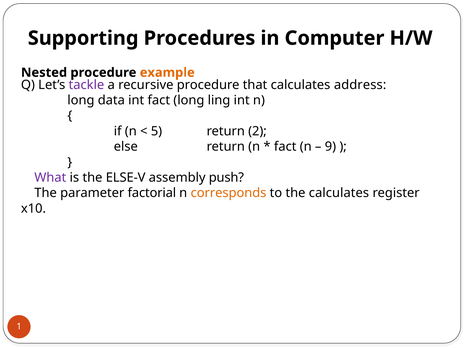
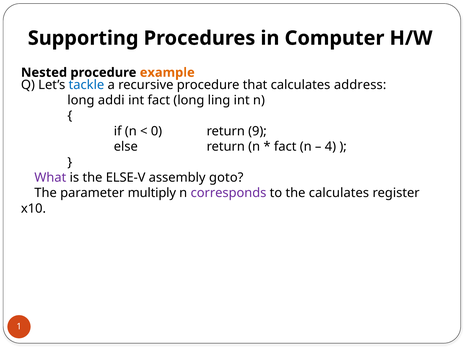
tackle colour: purple -> blue
data: data -> addi
5: 5 -> 0
2: 2 -> 9
9: 9 -> 4
push: push -> goto
factorial: factorial -> multiply
corresponds colour: orange -> purple
